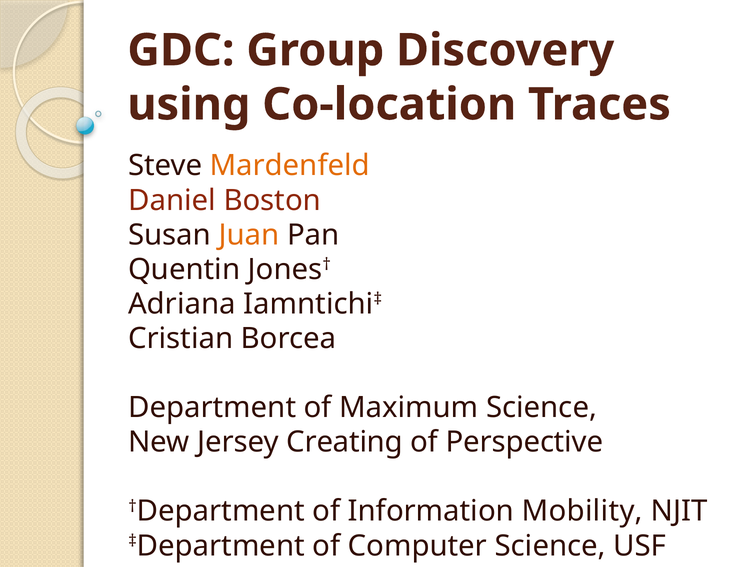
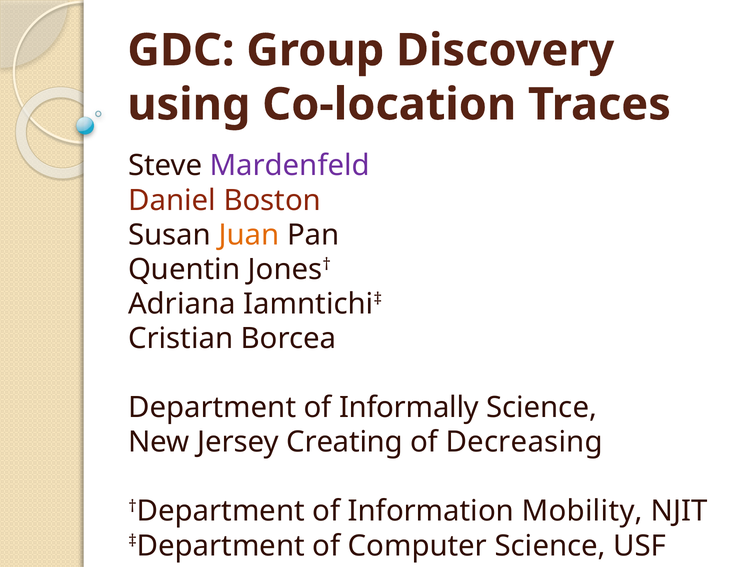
Mardenfeld colour: orange -> purple
Maximum: Maximum -> Informally
Perspective: Perspective -> Decreasing
